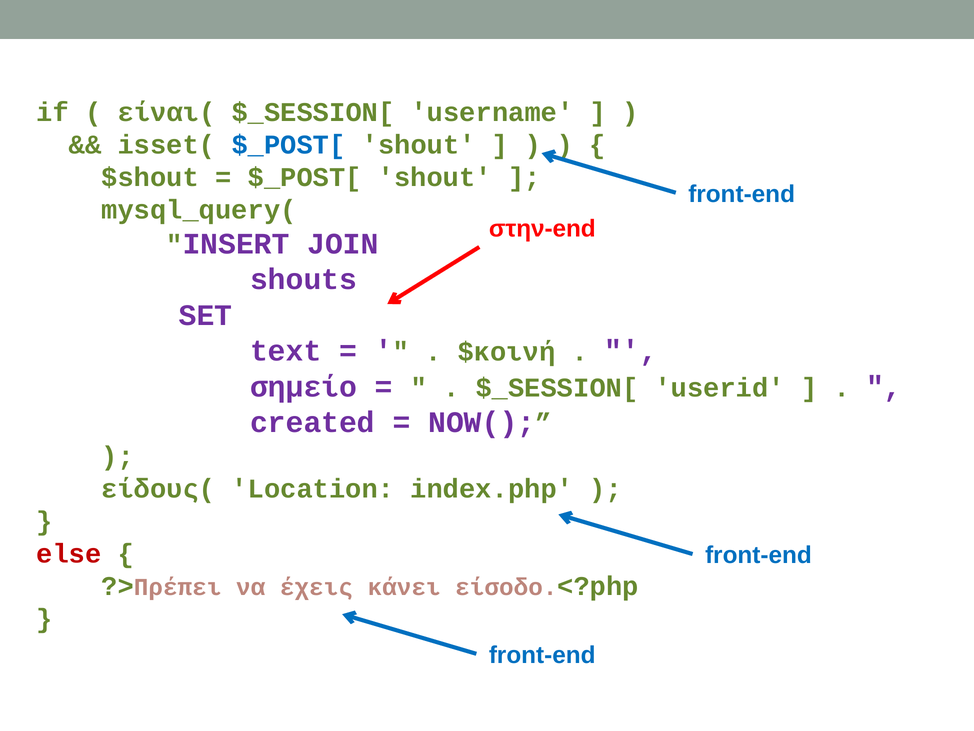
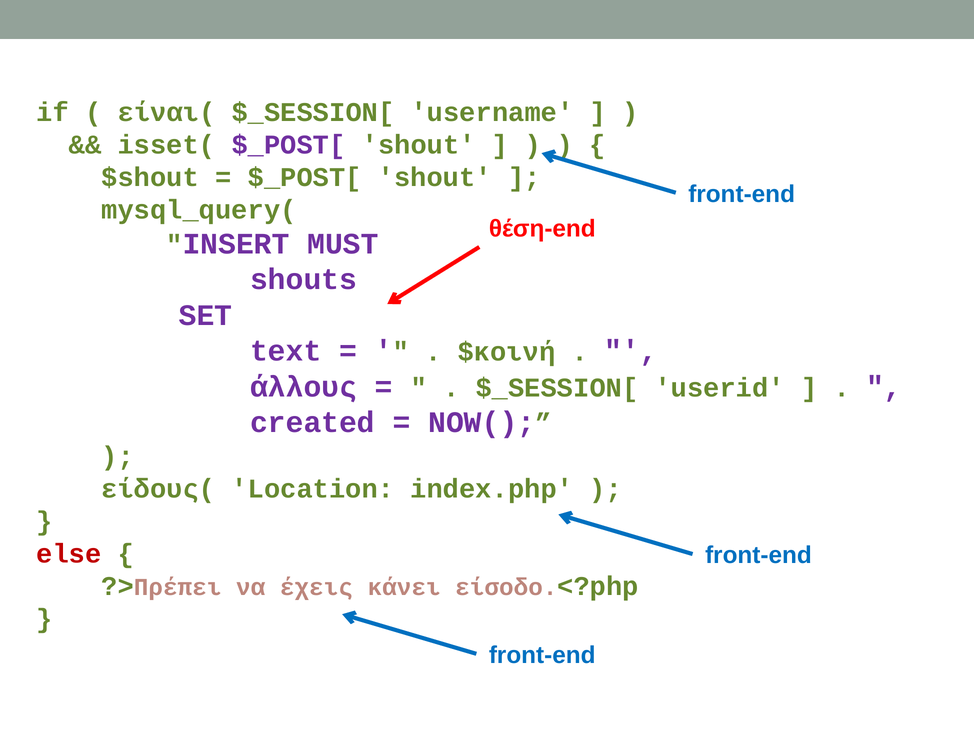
$_POST[ at (289, 144) colour: blue -> purple
στην-end: στην-end -> θέση-end
JOIN: JOIN -> MUST
σημείο: σημείο -> άλλους
